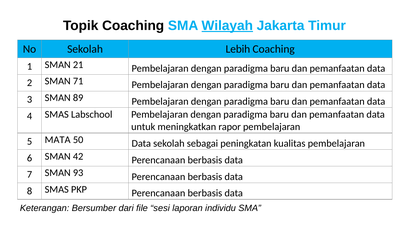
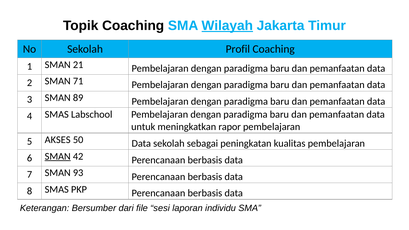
Lebih: Lebih -> Profil
MATA: MATA -> AKSES
SMAN at (58, 156) underline: none -> present
